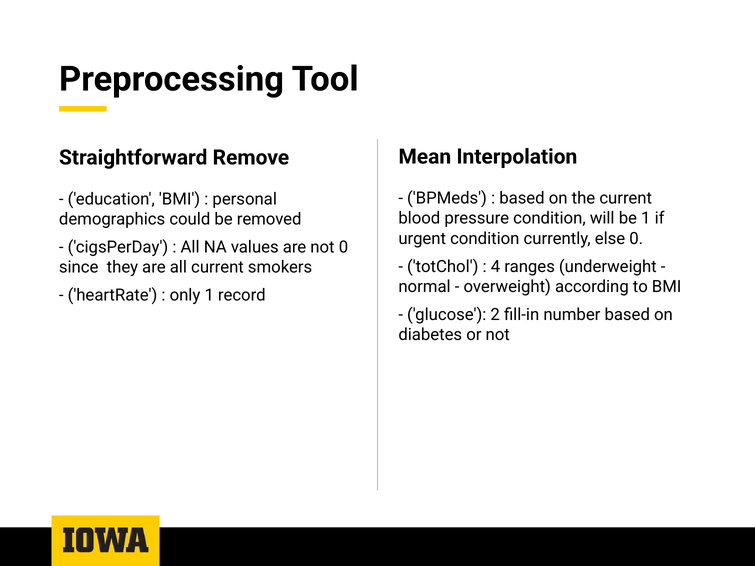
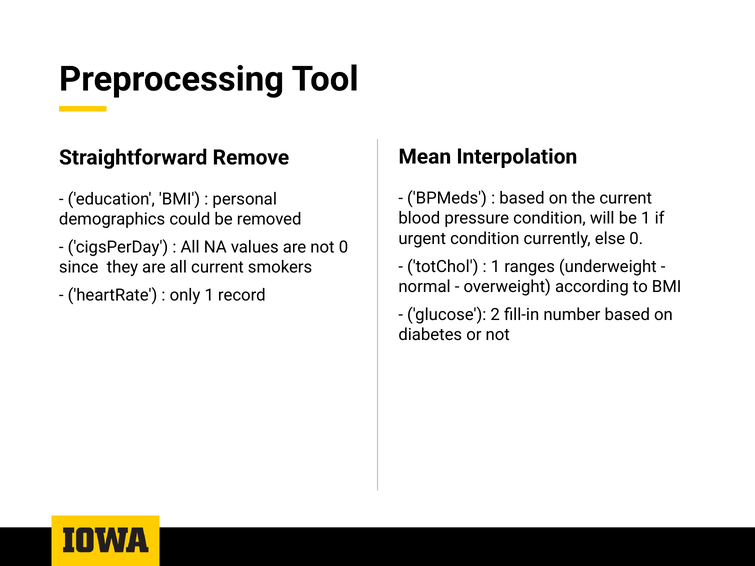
4 at (495, 267): 4 -> 1
